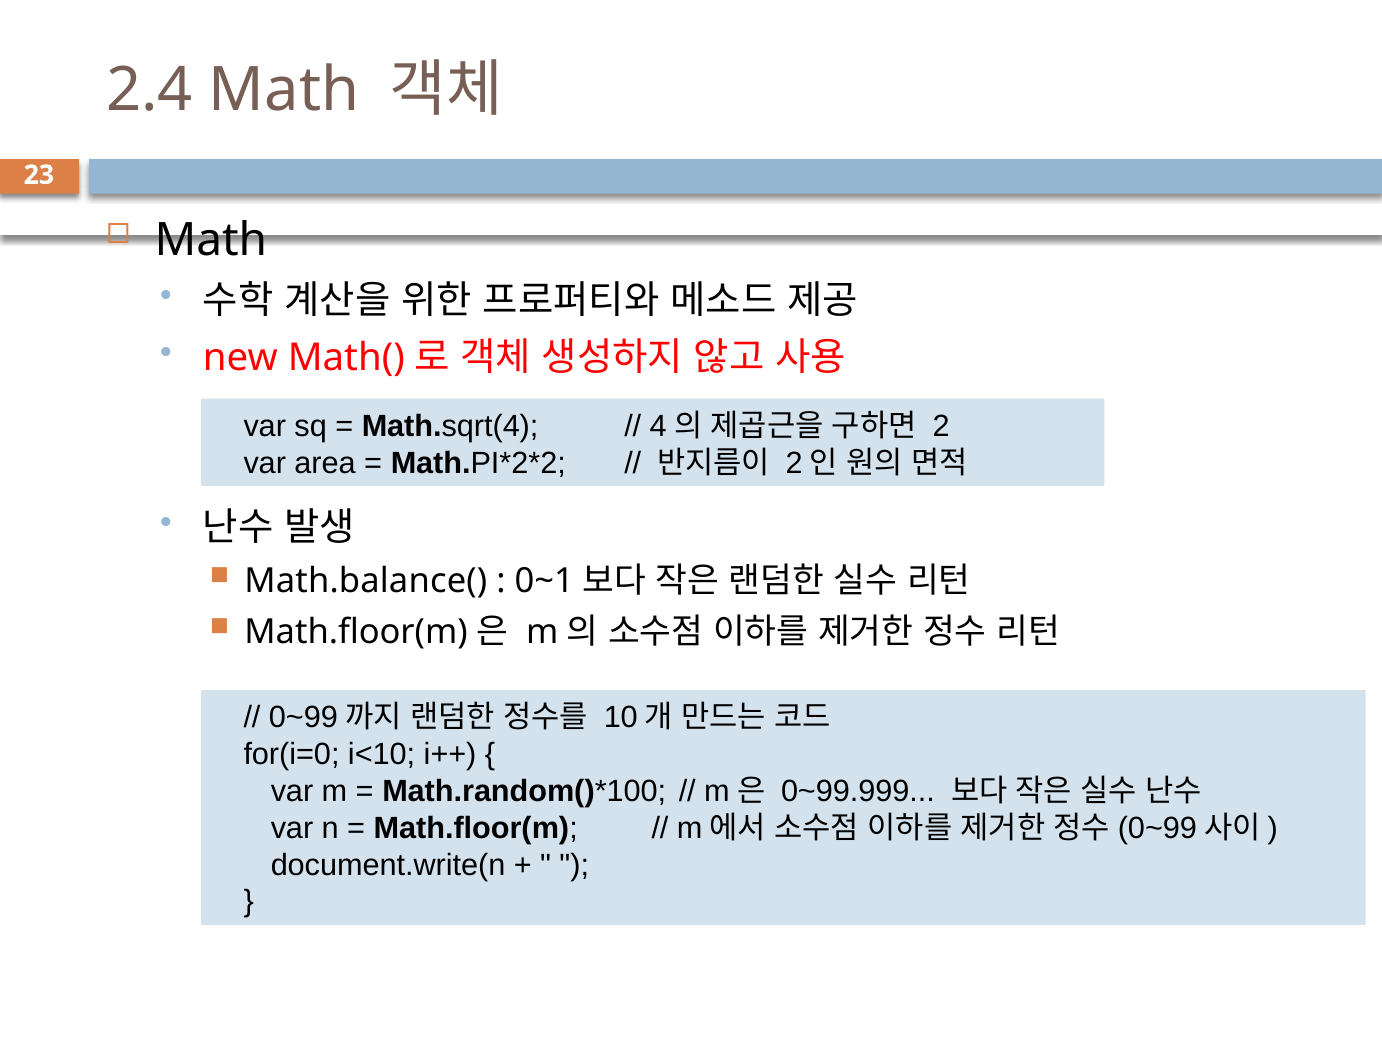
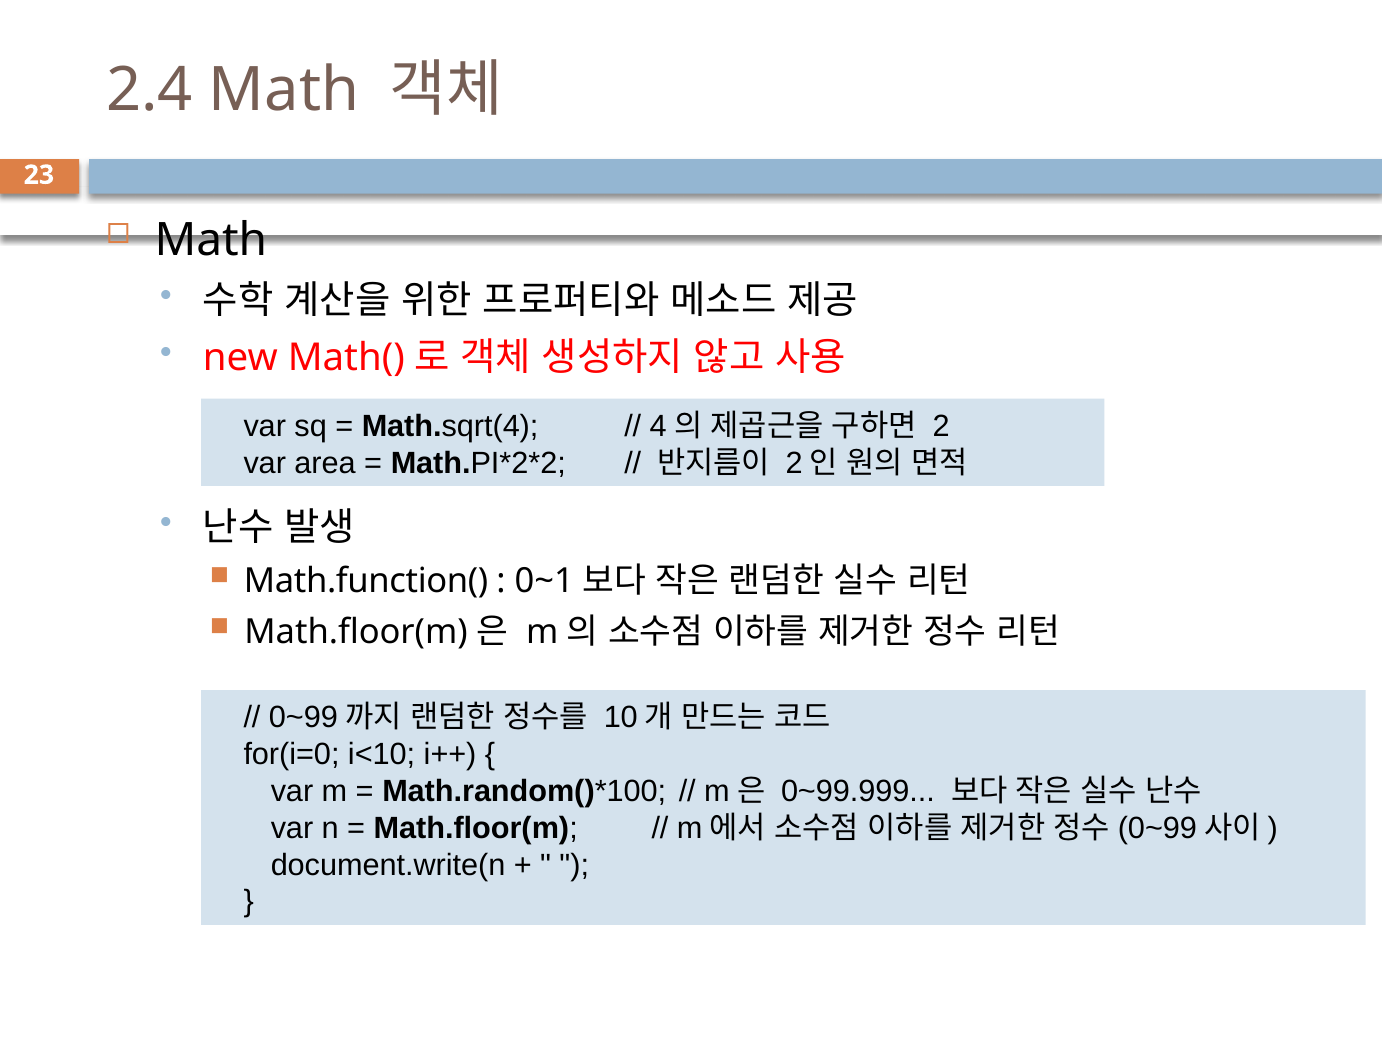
Math.balance(: Math.balance( -> Math.function(
